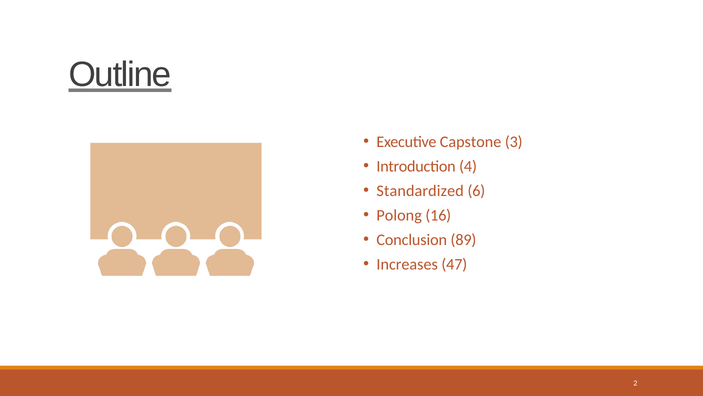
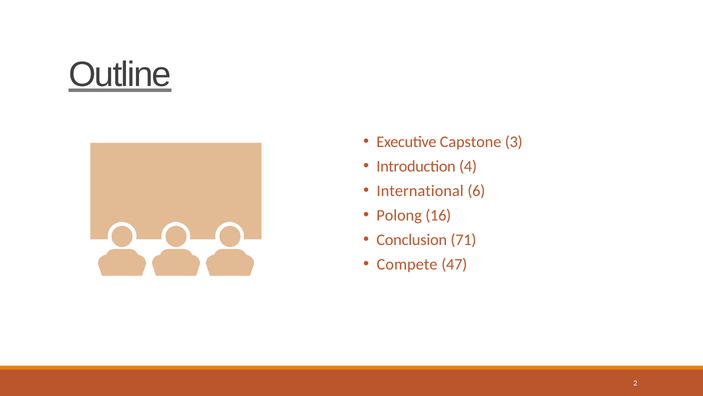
Standardized: Standardized -> International
89: 89 -> 71
Increases: Increases -> Compete
